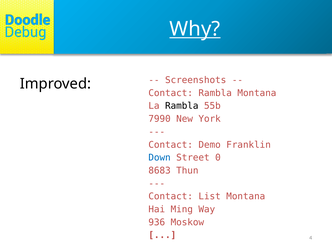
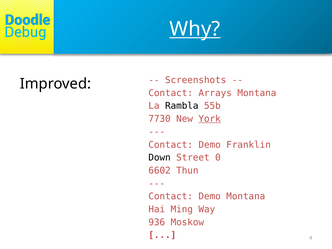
Contact Rambla: Rambla -> Arrays
7990: 7990 -> 7730
York underline: none -> present
Down colour: blue -> black
8683: 8683 -> 6602
List at (210, 196): List -> Demo
